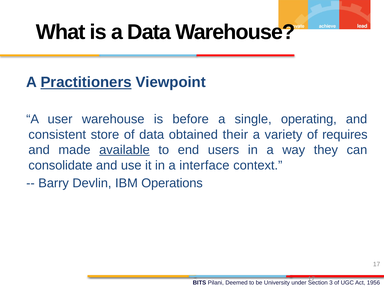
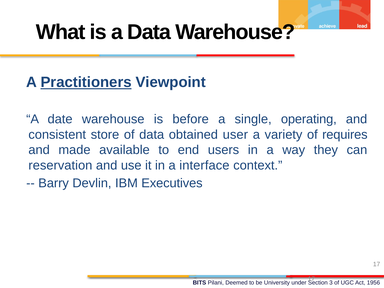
user: user -> date
their: their -> user
available underline: present -> none
consolidate: consolidate -> reservation
Operations: Operations -> Executives
